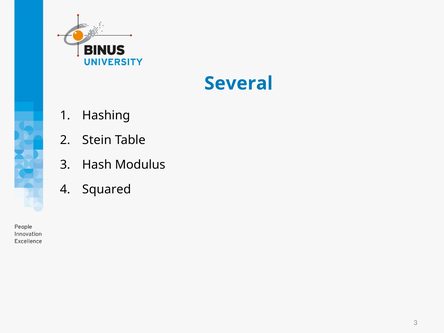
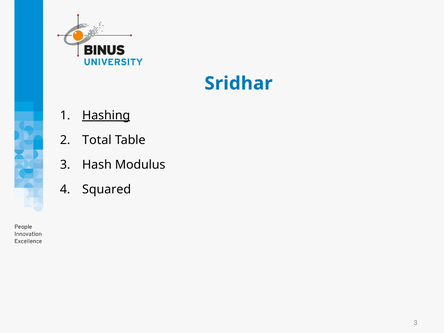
Several: Several -> Sridhar
Hashing underline: none -> present
Stein: Stein -> Total
